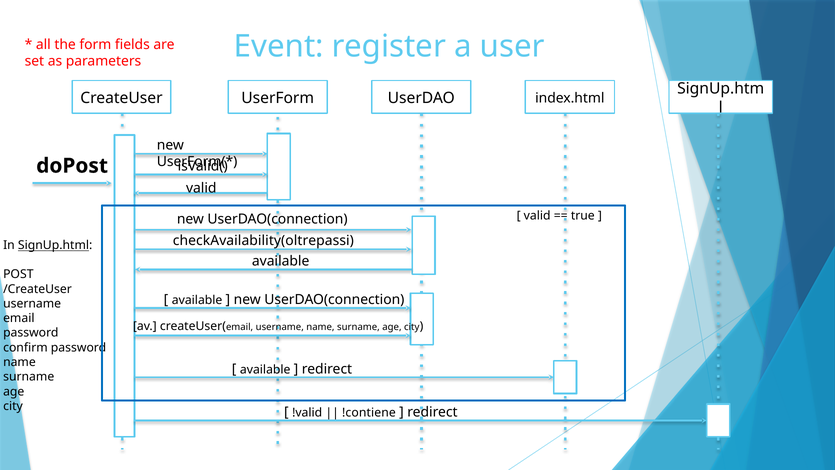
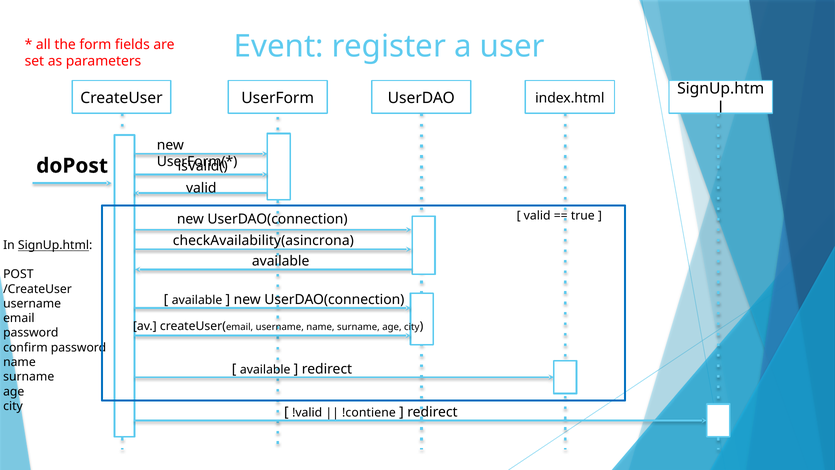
checkAvailability(oltrepassi: checkAvailability(oltrepassi -> checkAvailability(asincrona
